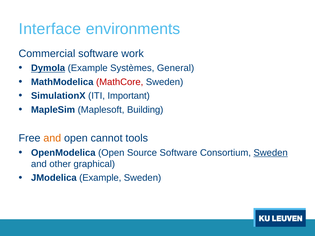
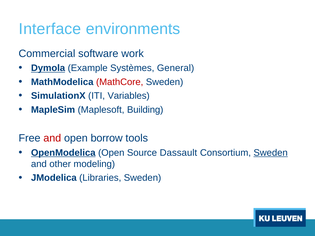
Important: Important -> Variables
and at (52, 138) colour: orange -> red
cannot: cannot -> borrow
OpenModelica underline: none -> present
Source Software: Software -> Dassault
graphical: graphical -> modeling
JModelica Example: Example -> Libraries
